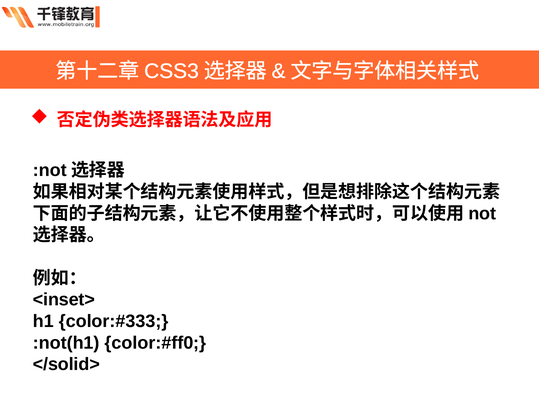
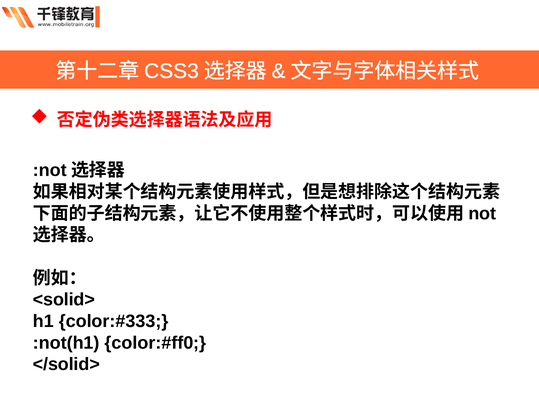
<inset>: <inset> -> <solid>
